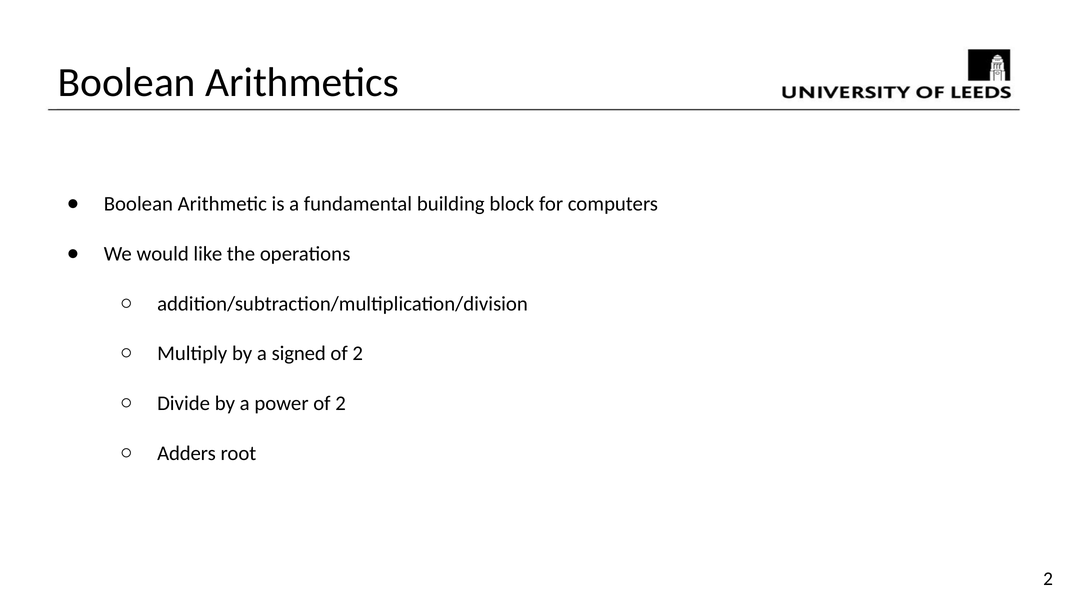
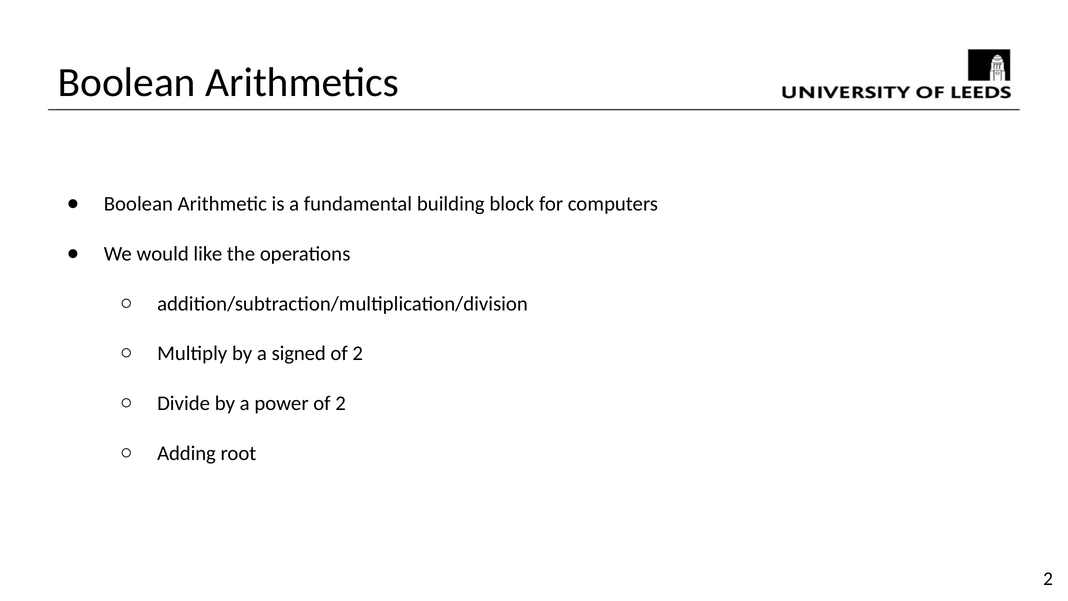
Adders: Adders -> Adding
